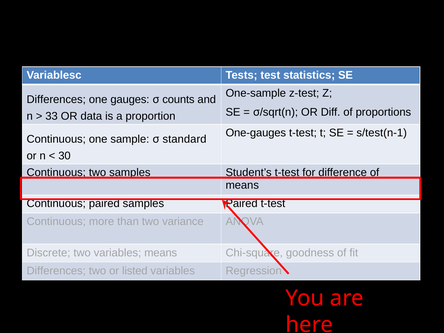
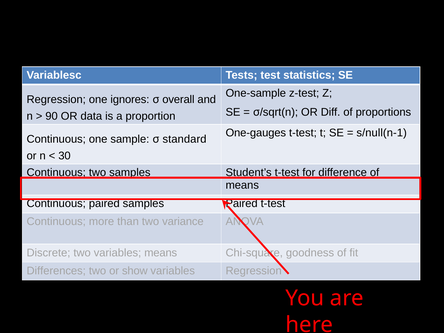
Differences at (56, 100): Differences -> Regression
gauges: gauges -> ignores
counts: counts -> overall
33: 33 -> 90
s/test(n-1: s/test(n-1 -> s/null(n-1
listed: listed -> show
